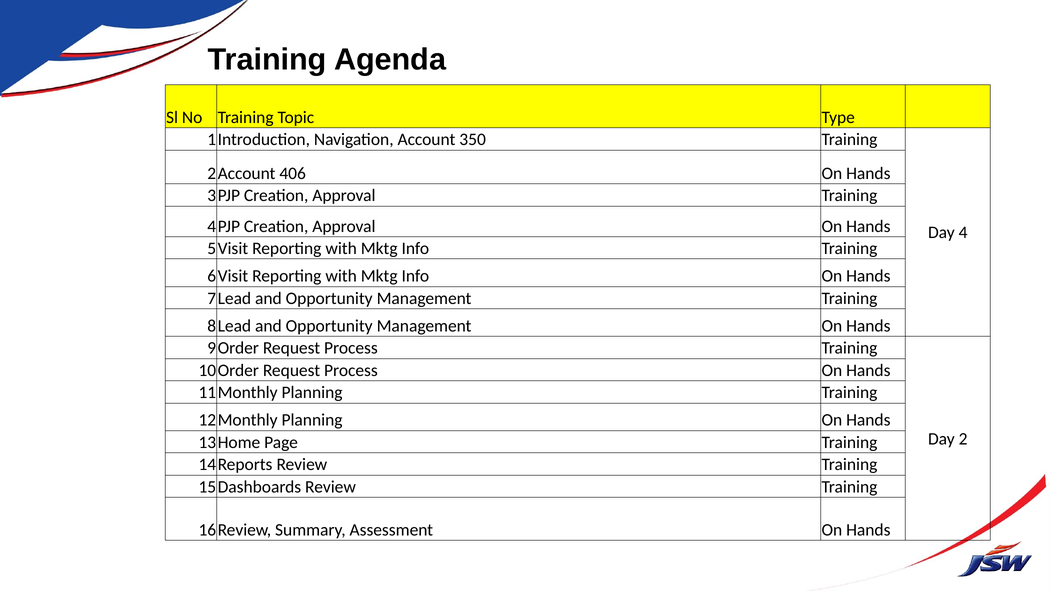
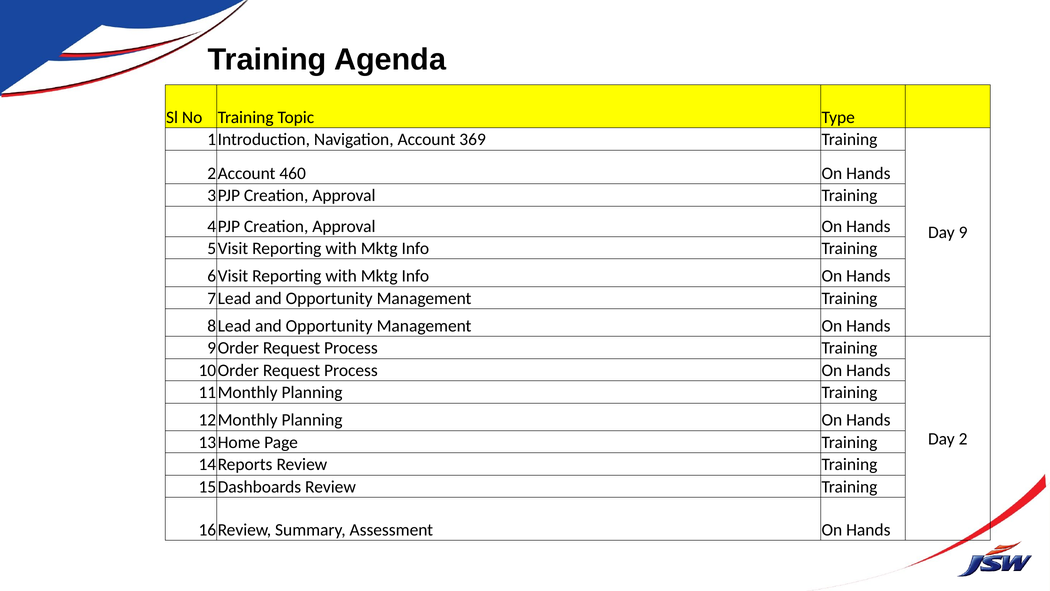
350: 350 -> 369
406: 406 -> 460
4: 4 -> 9
